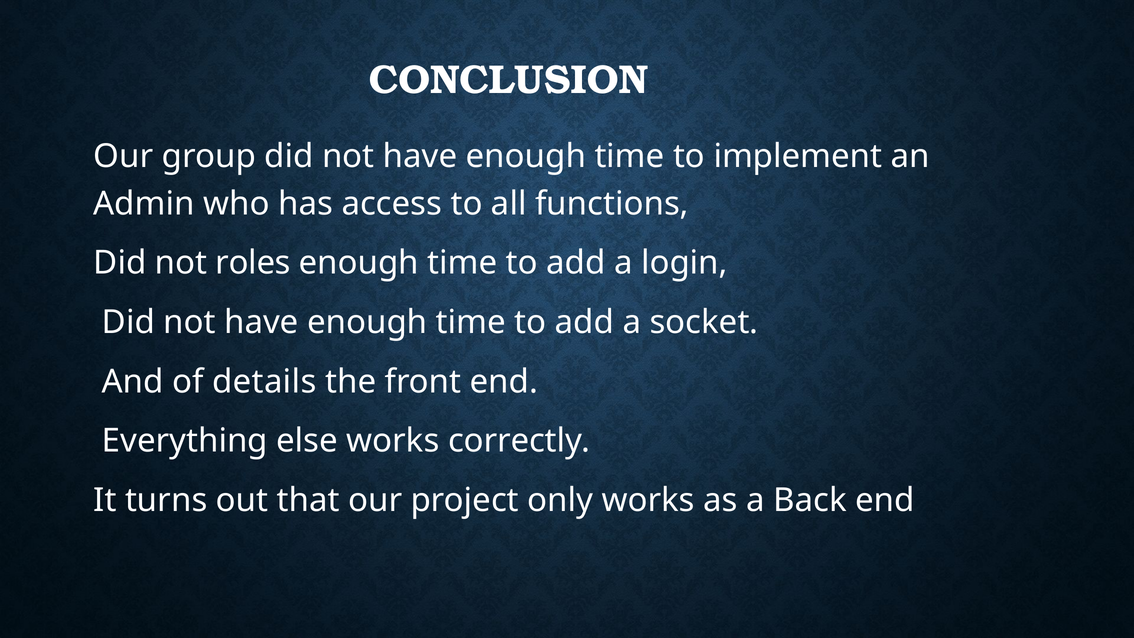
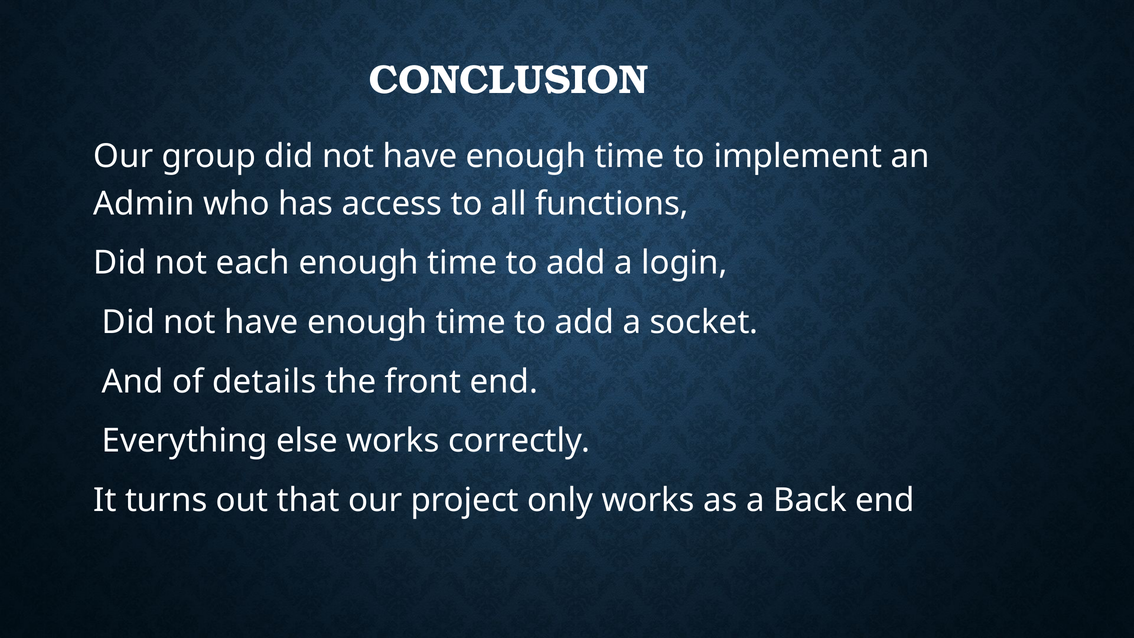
roles: roles -> each
